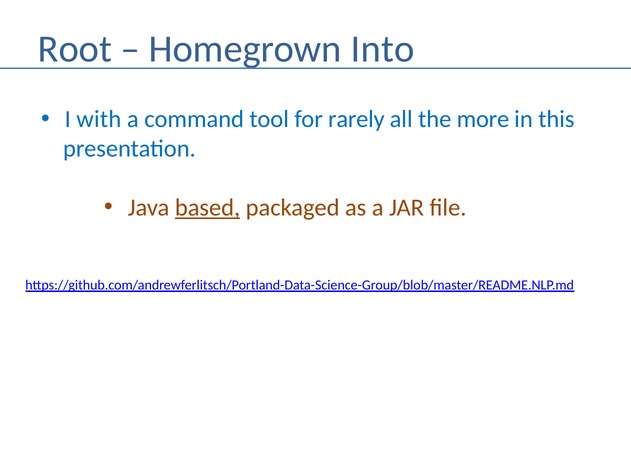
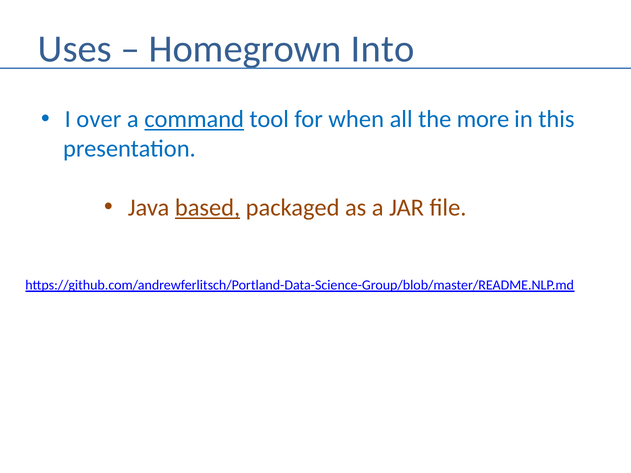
Root: Root -> Uses
with: with -> over
command underline: none -> present
rarely: rarely -> when
